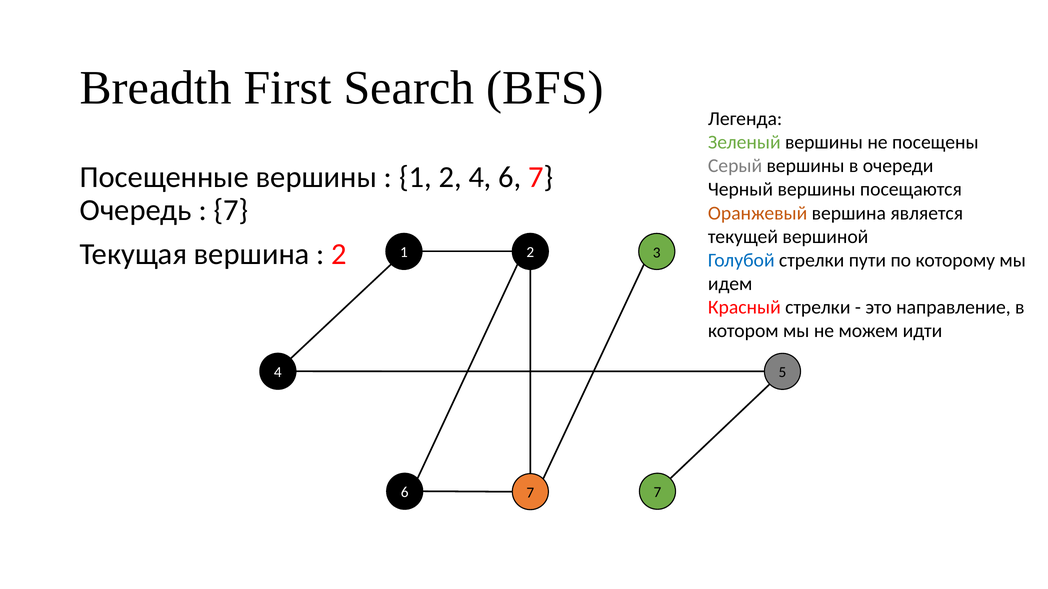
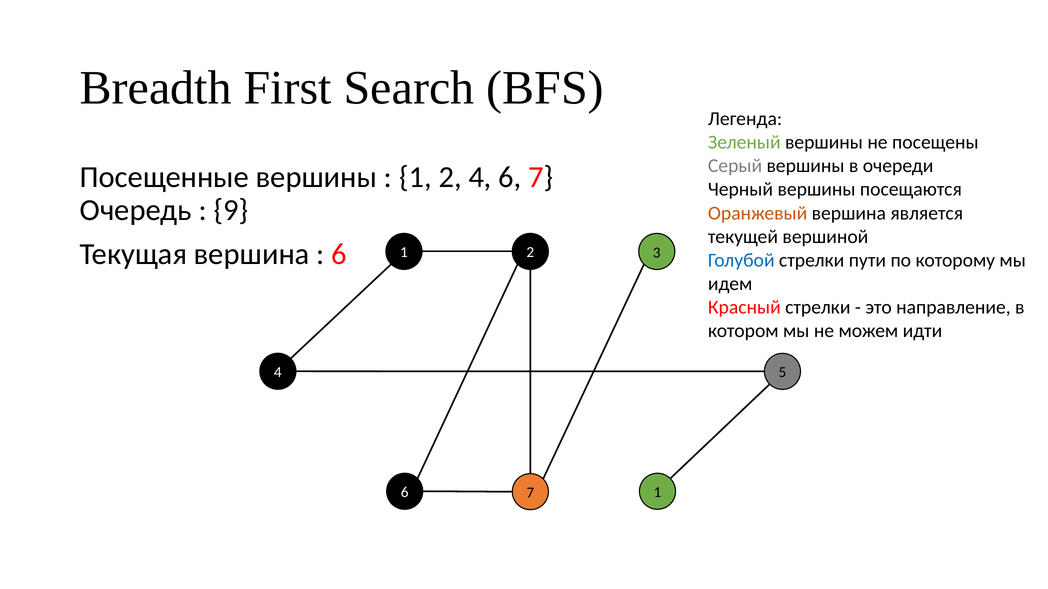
7 at (231, 210): 7 -> 9
2 at (339, 254): 2 -> 6
7 7: 7 -> 1
